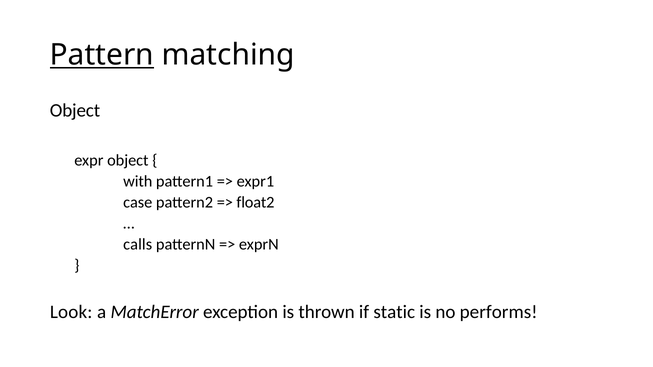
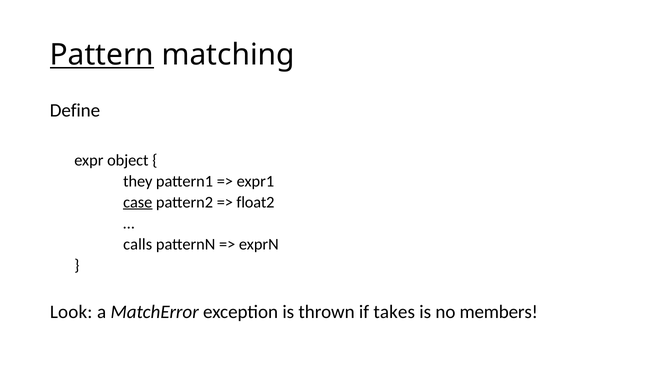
Object at (75, 110): Object -> Define
with: with -> they
case underline: none -> present
static: static -> takes
performs: performs -> members
